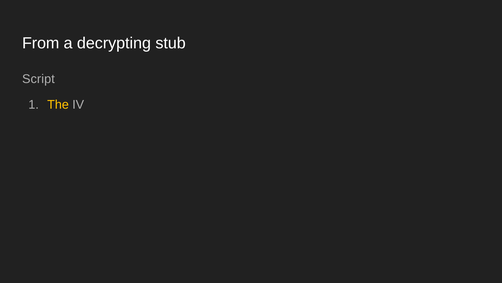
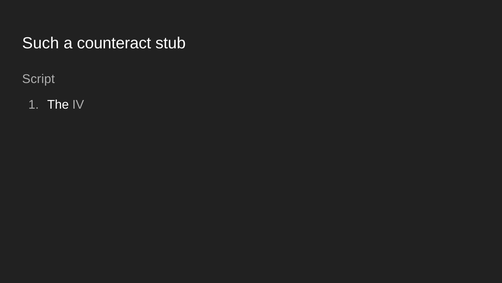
From: From -> Such
decrypting: decrypting -> counteract
The colour: yellow -> white
